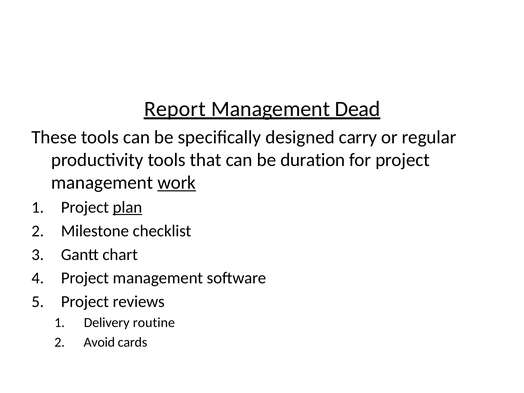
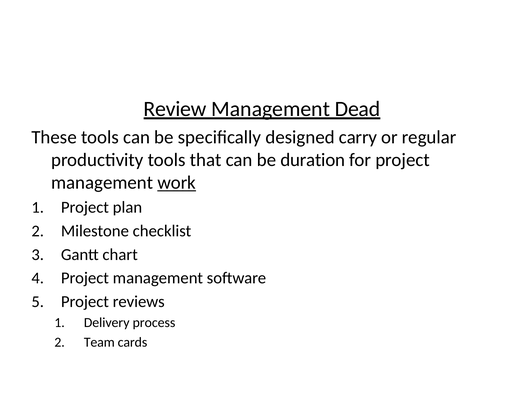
Report: Report -> Review
plan underline: present -> none
routine: routine -> process
Avoid: Avoid -> Team
